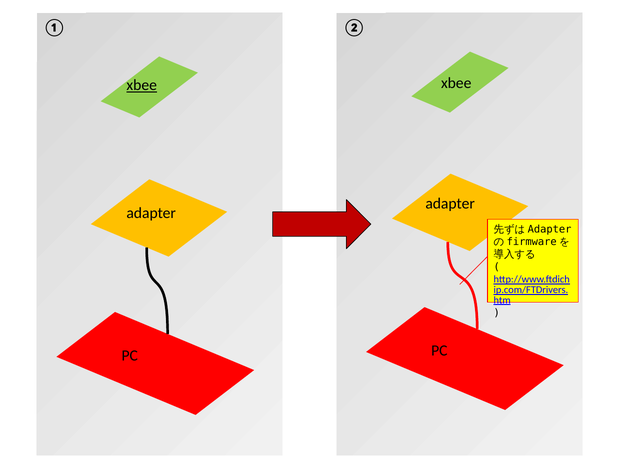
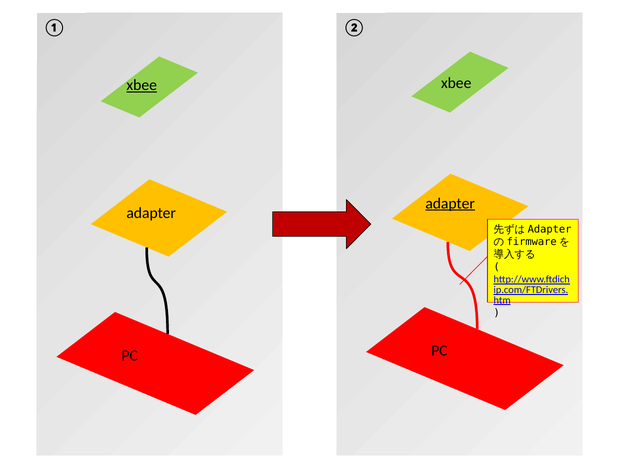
adapter at (450, 203) underline: none -> present
